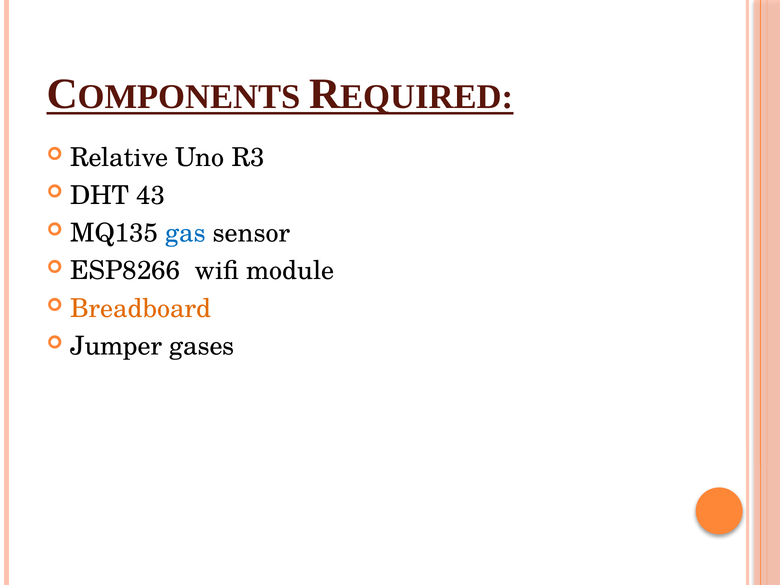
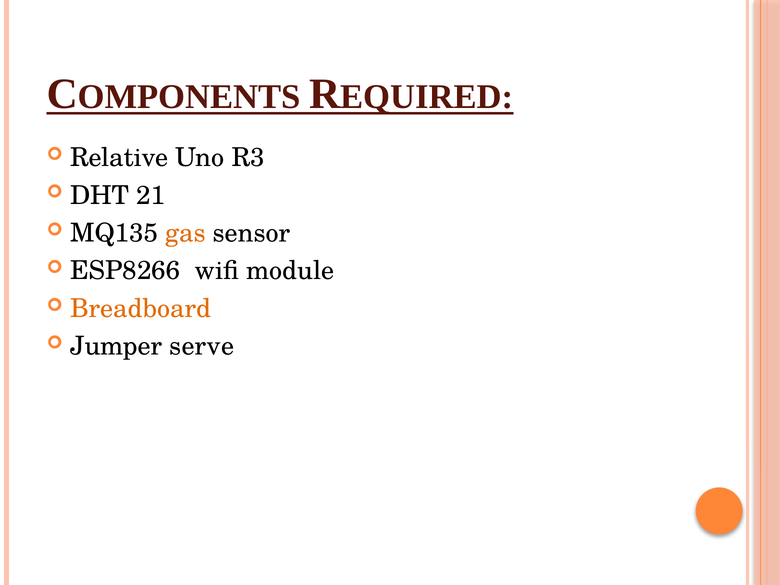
43: 43 -> 21
gas colour: blue -> orange
gases: gases -> serve
